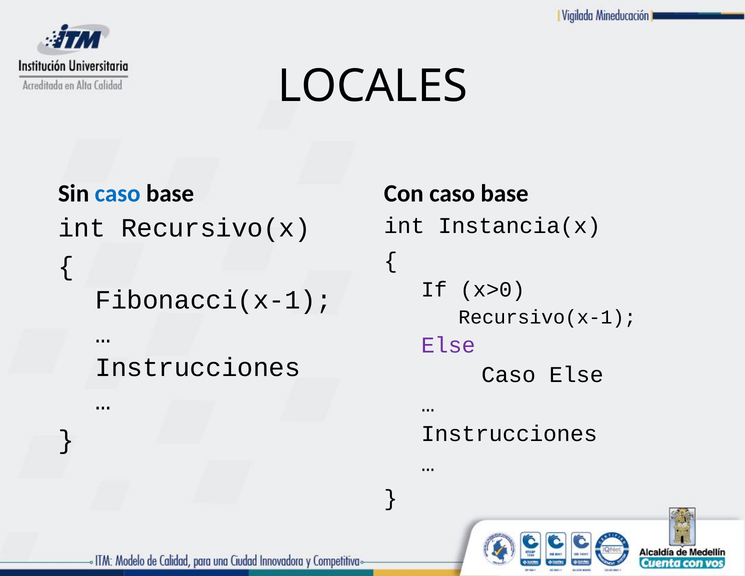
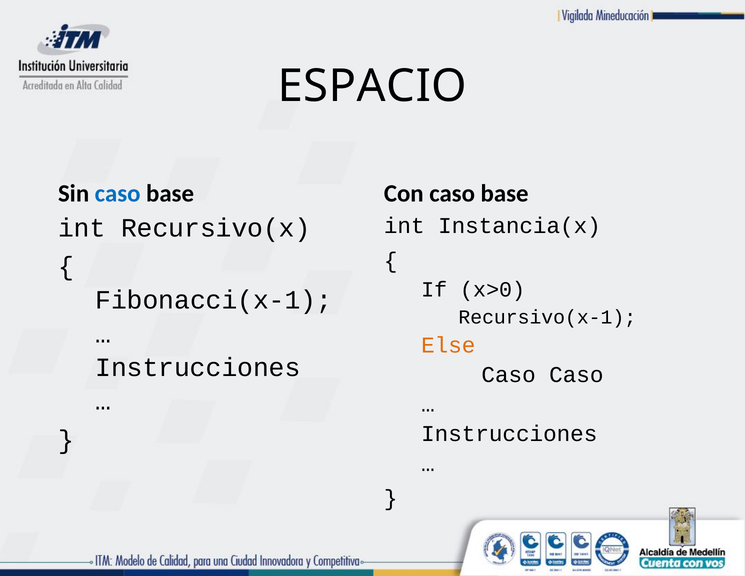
LOCALES: LOCALES -> ESPACIO
Else at (448, 345) colour: purple -> orange
Caso Else: Else -> Caso
